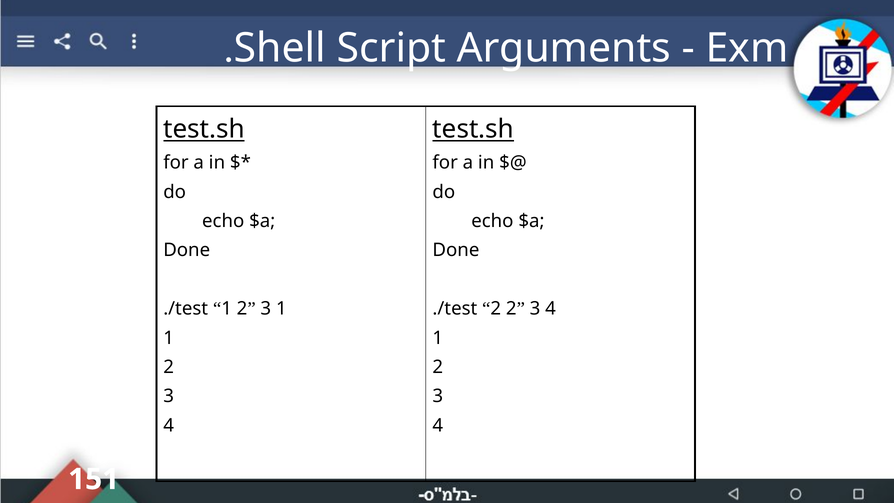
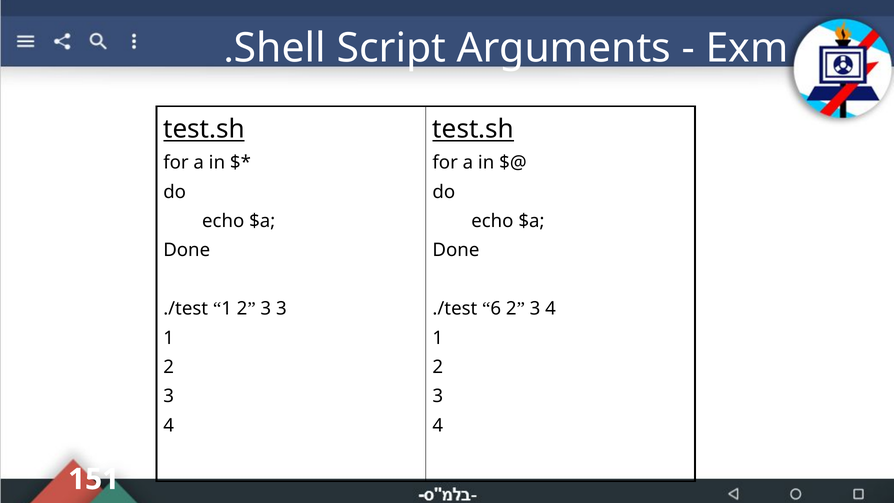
3 1: 1 -> 3
2 at (496, 309): 2 -> 6
